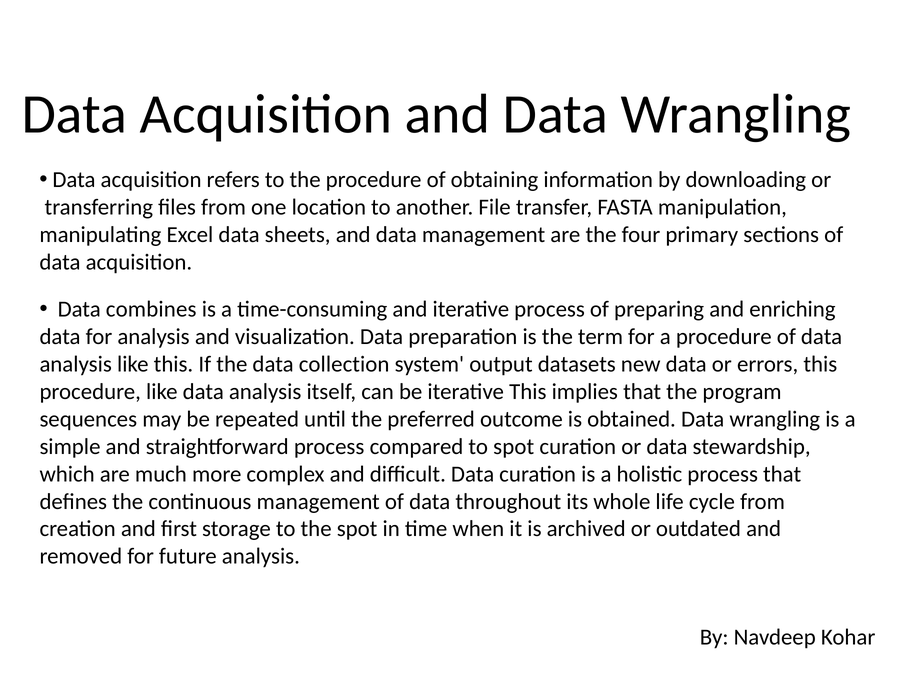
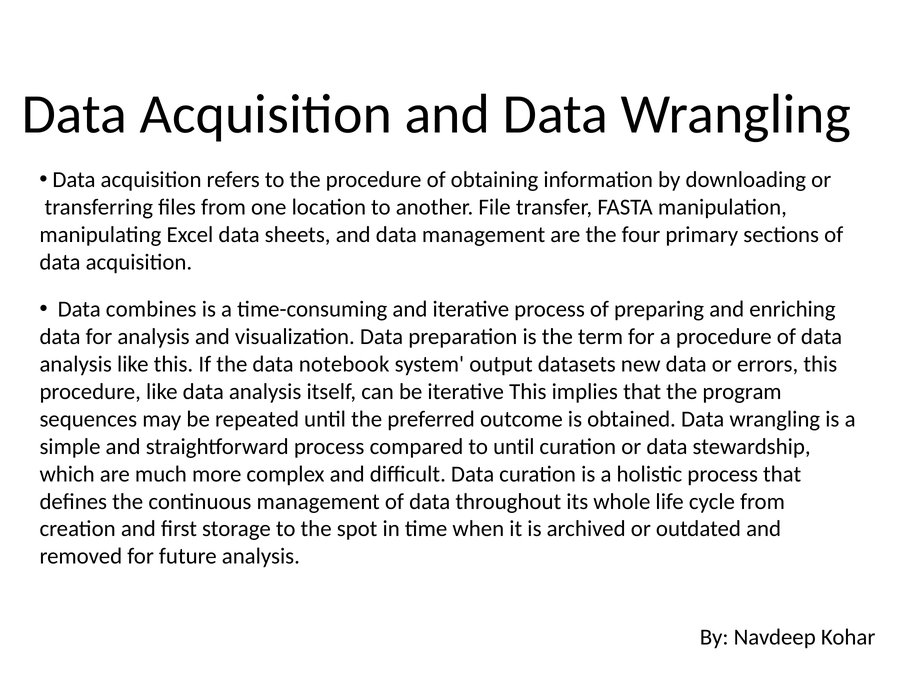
collection: collection -> notebook
to spot: spot -> until
